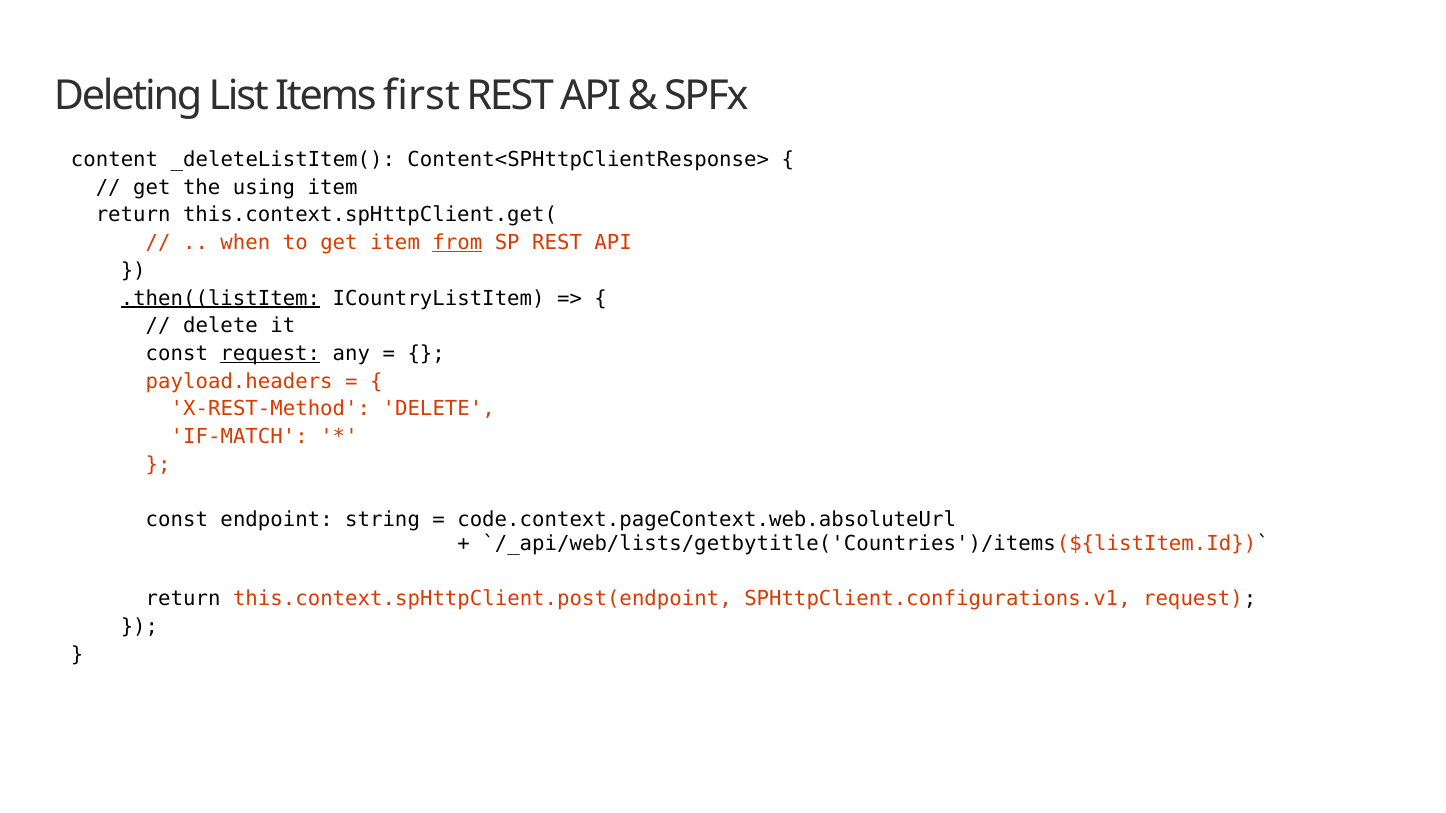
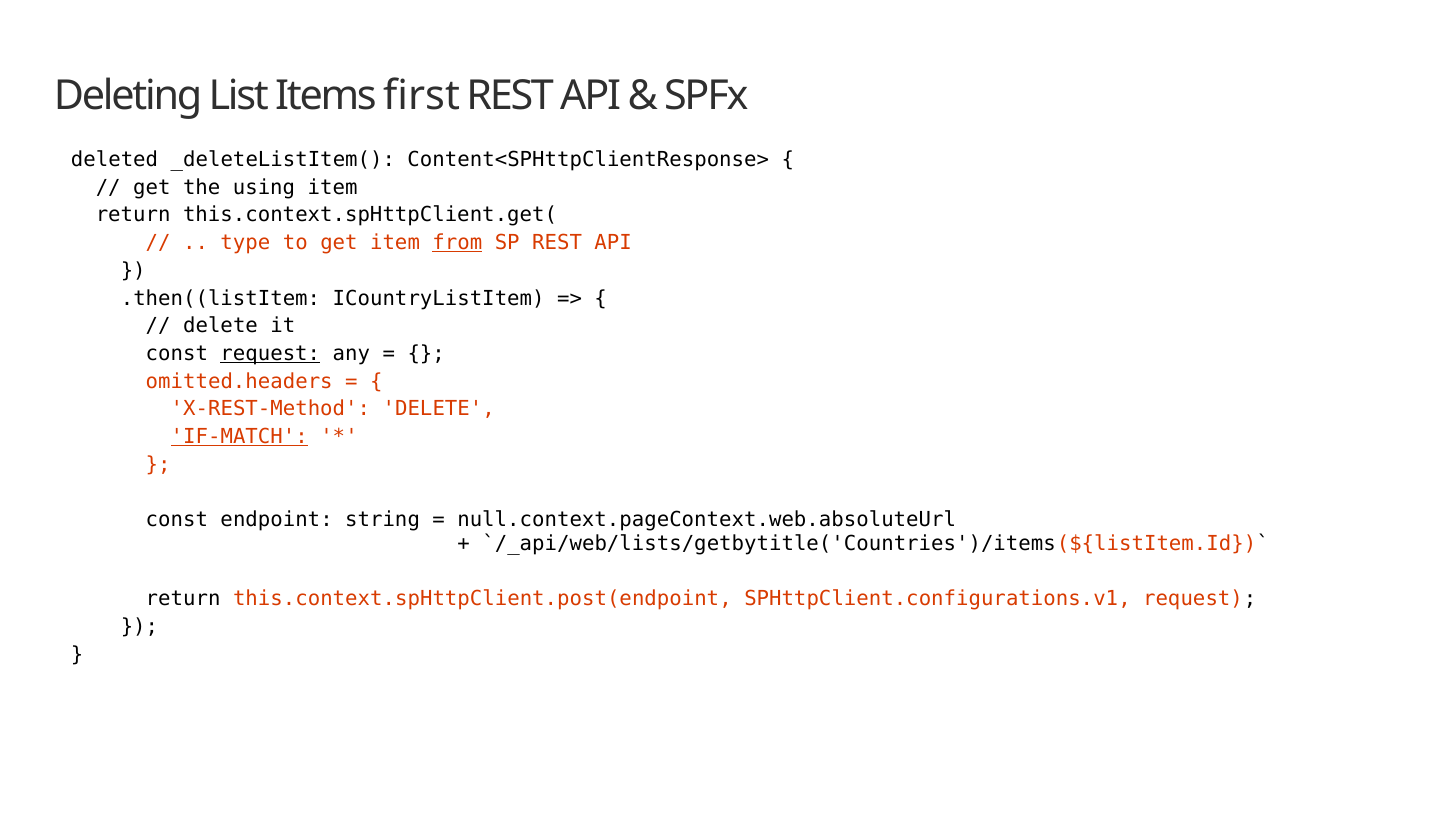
content: content -> deleted
when: when -> type
.then((listItem underline: present -> none
payload.headers: payload.headers -> omitted.headers
IF-MATCH underline: none -> present
code.context.pageContext.web.absoluteUrl: code.context.pageContext.web.absoluteUrl -> null.context.pageContext.web.absoluteUrl
